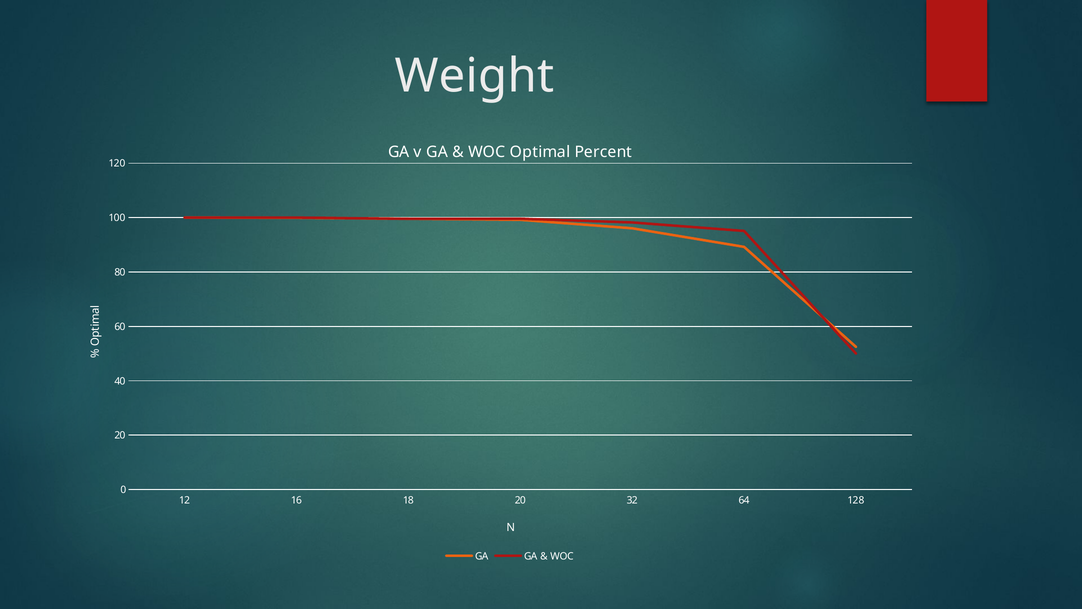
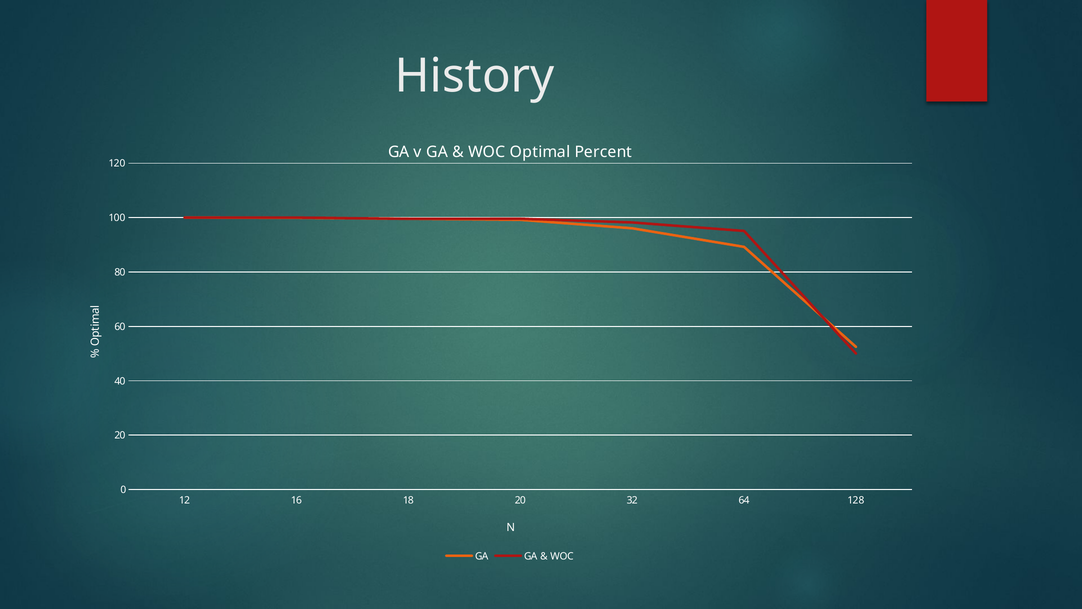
Weight: Weight -> History
